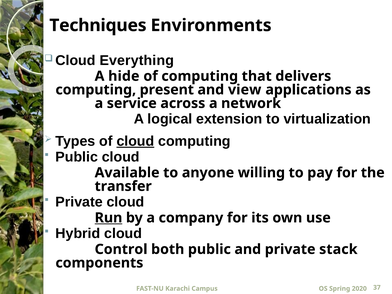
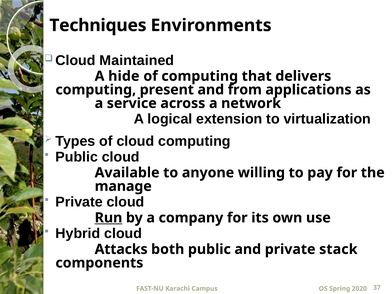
Everything: Everything -> Maintained
view: view -> from
cloud at (135, 141) underline: present -> none
transfer: transfer -> manage
Control: Control -> Attacks
